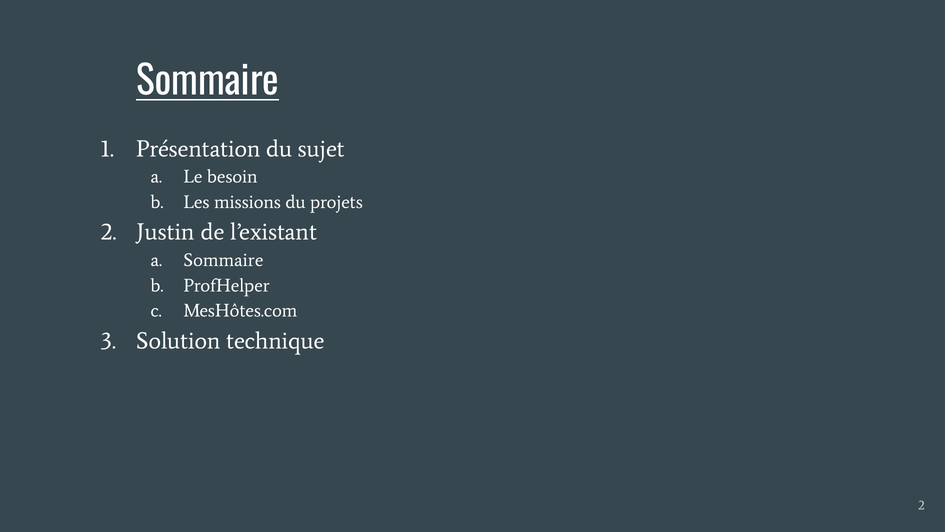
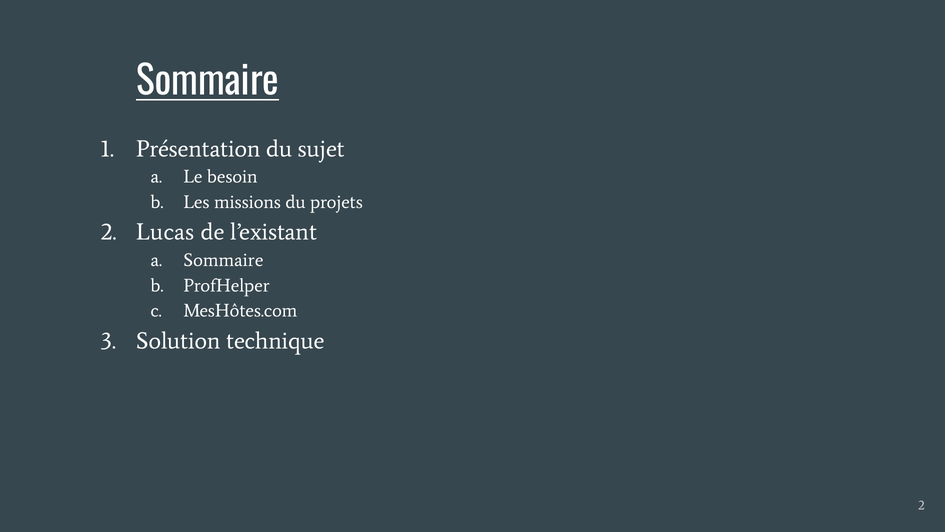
Justin: Justin -> Lucas
